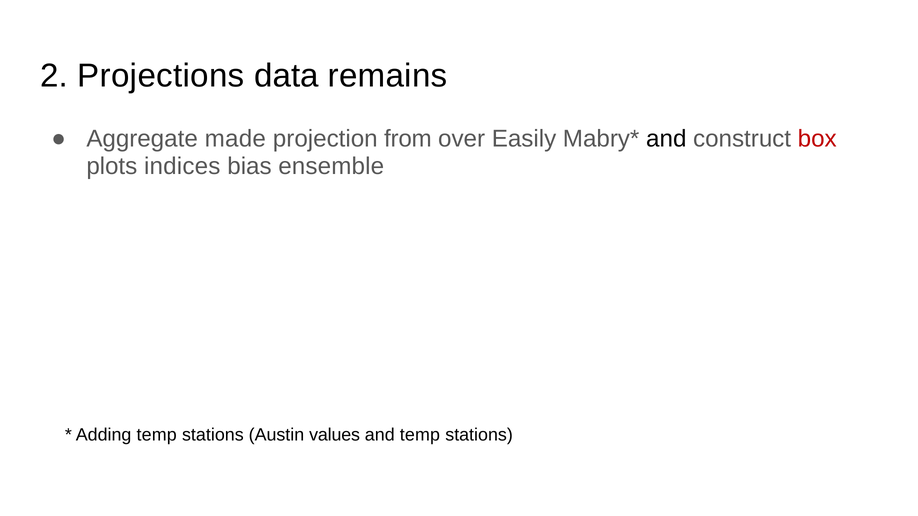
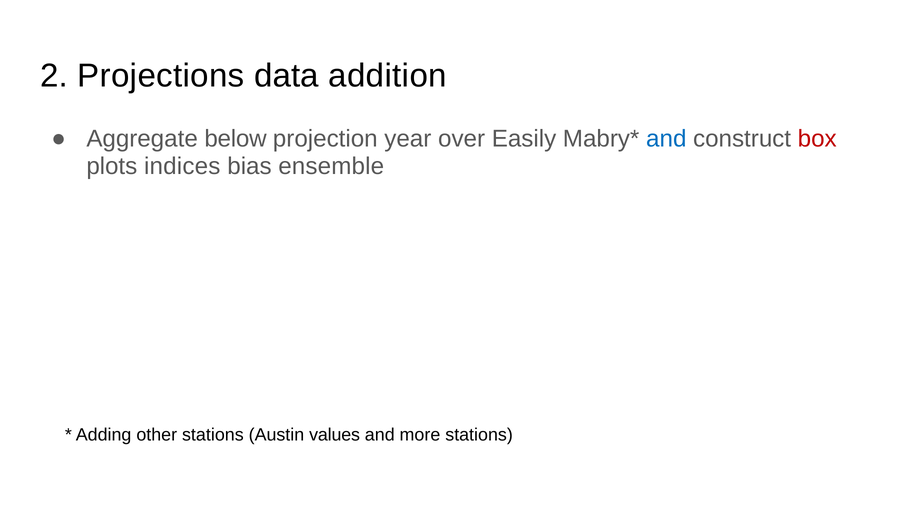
remains: remains -> addition
made: made -> below
from: from -> year
and at (666, 139) colour: black -> blue
Adding temp: temp -> other
and temp: temp -> more
